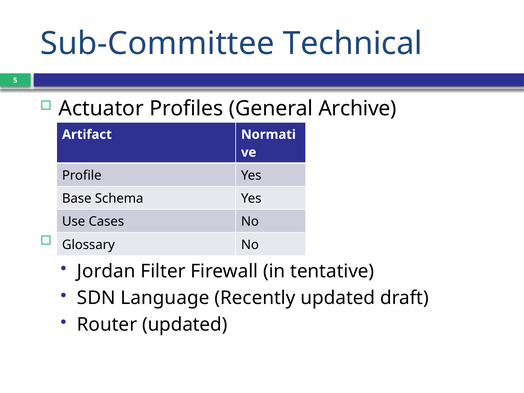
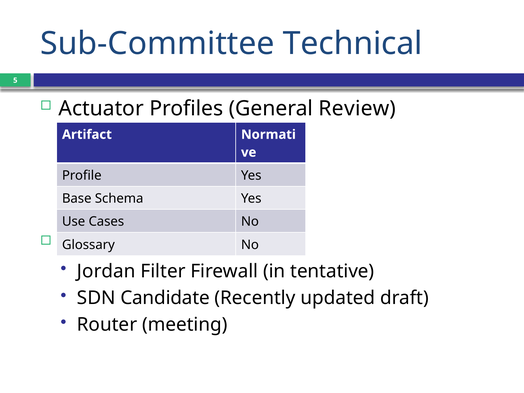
Archive: Archive -> Review
Language: Language -> Candidate
Router updated: updated -> meeting
